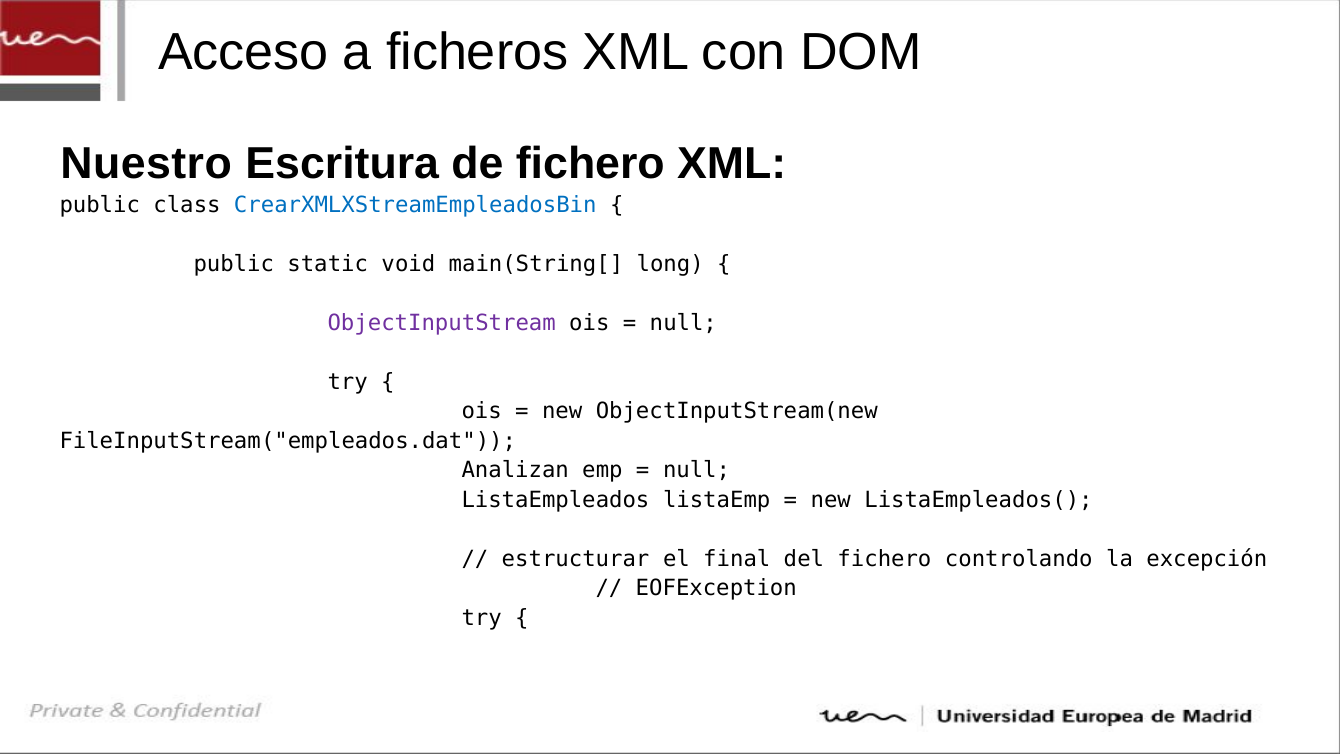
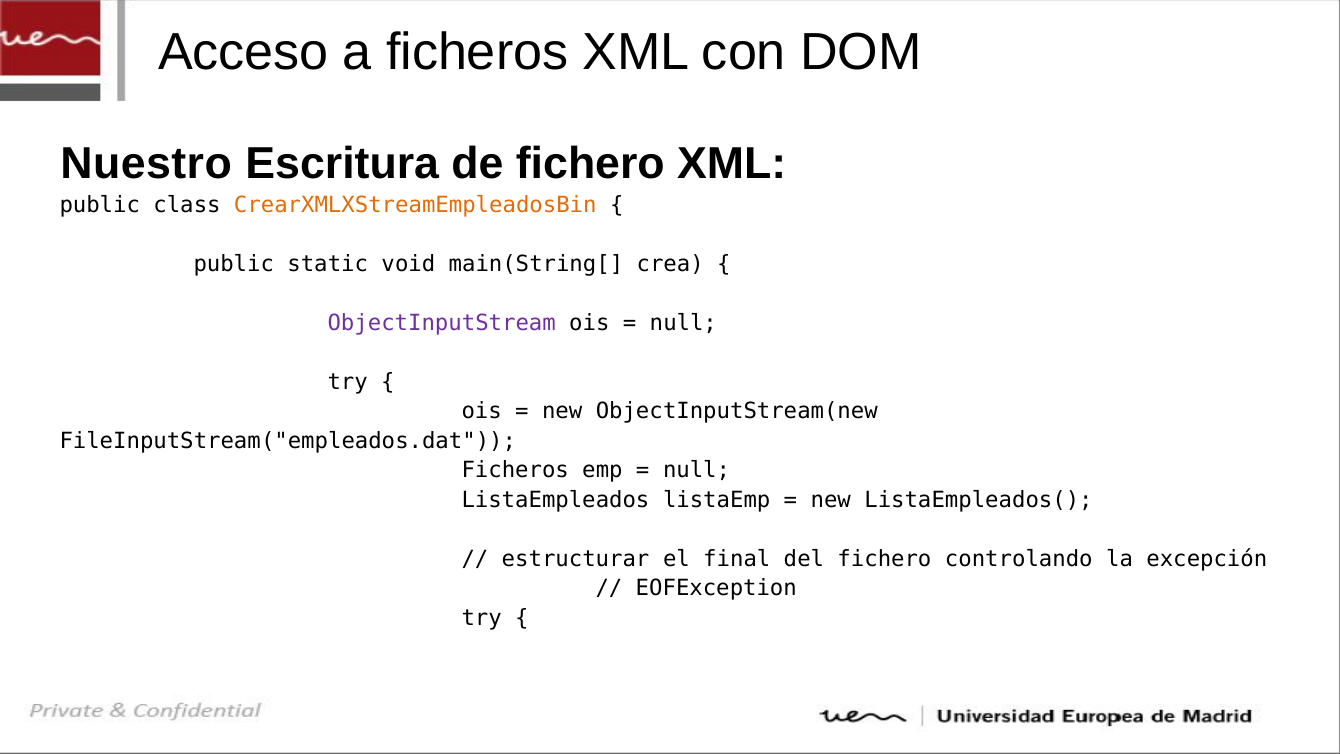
CrearXMLXStreamEmpleadosBin colour: blue -> orange
long: long -> crea
Analizan at (515, 470): Analizan -> Ficheros
